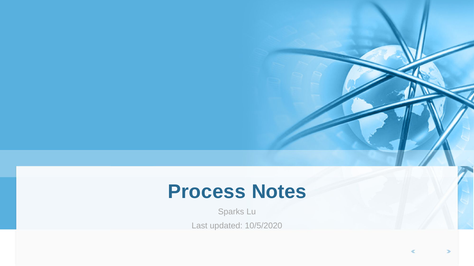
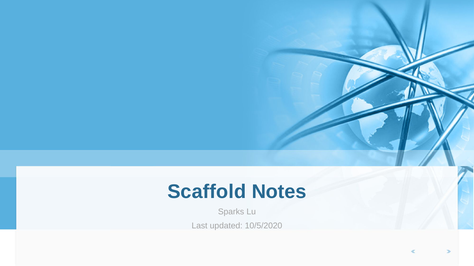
Process: Process -> Scaffold
